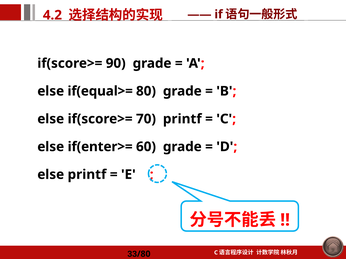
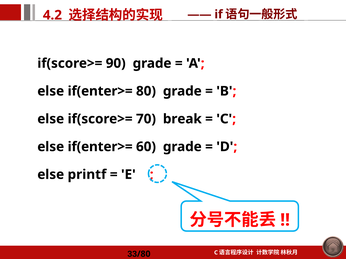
if(equal>= at (100, 91): if(equal>= -> if(enter>=
70 printf: printf -> break
